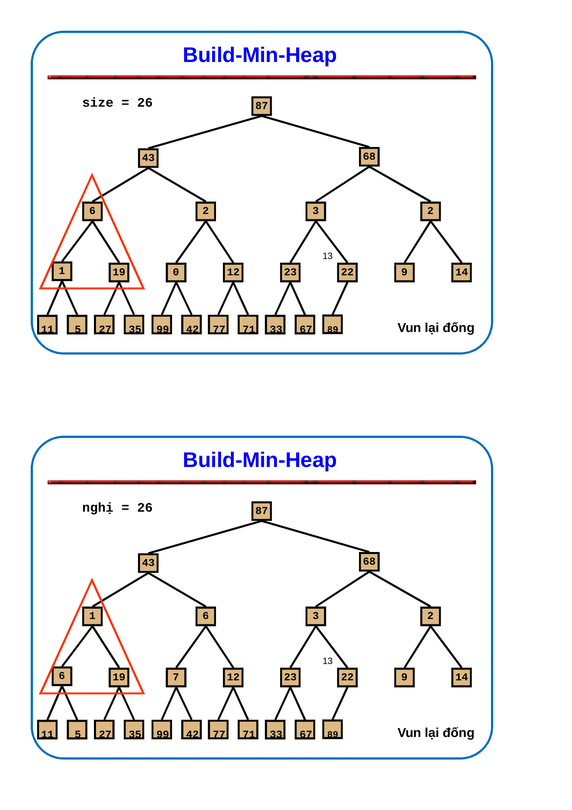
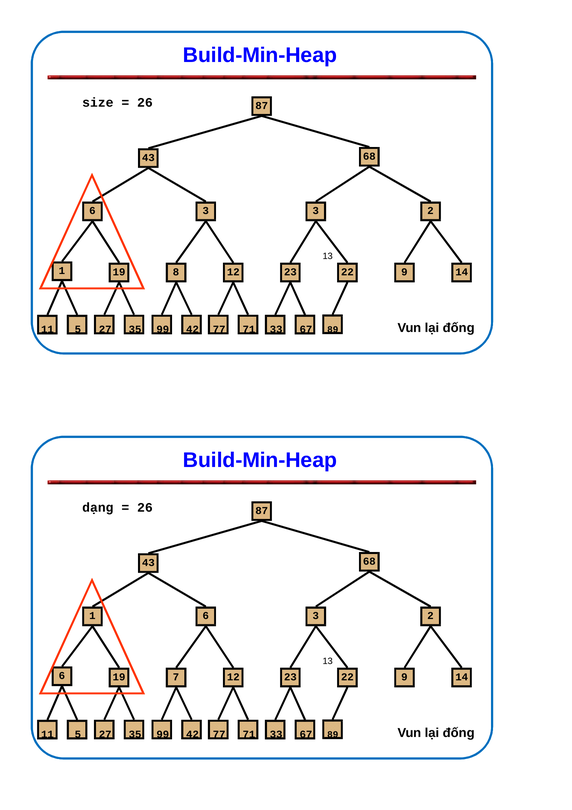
2 at (206, 211): 2 -> 3
0: 0 -> 8
nghị: nghị -> dạng
